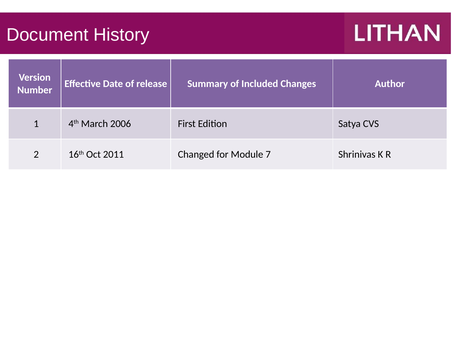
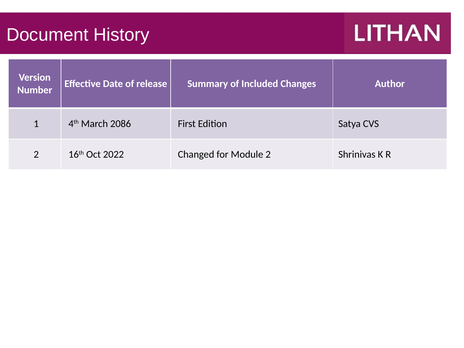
2006: 2006 -> 2086
2011: 2011 -> 2022
Module 7: 7 -> 2
